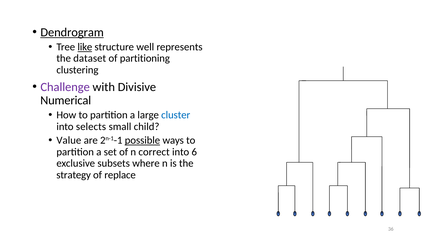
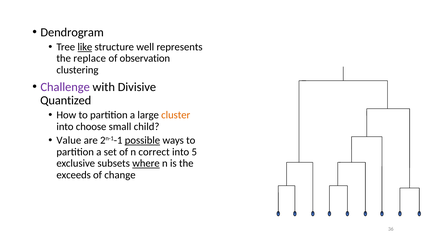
Dendrogram underline: present -> none
dataset: dataset -> replace
partitioning: partitioning -> observation
Numerical: Numerical -> Quantized
cluster colour: blue -> orange
selects: selects -> choose
6: 6 -> 5
where underline: none -> present
strategy: strategy -> exceeds
replace: replace -> change
